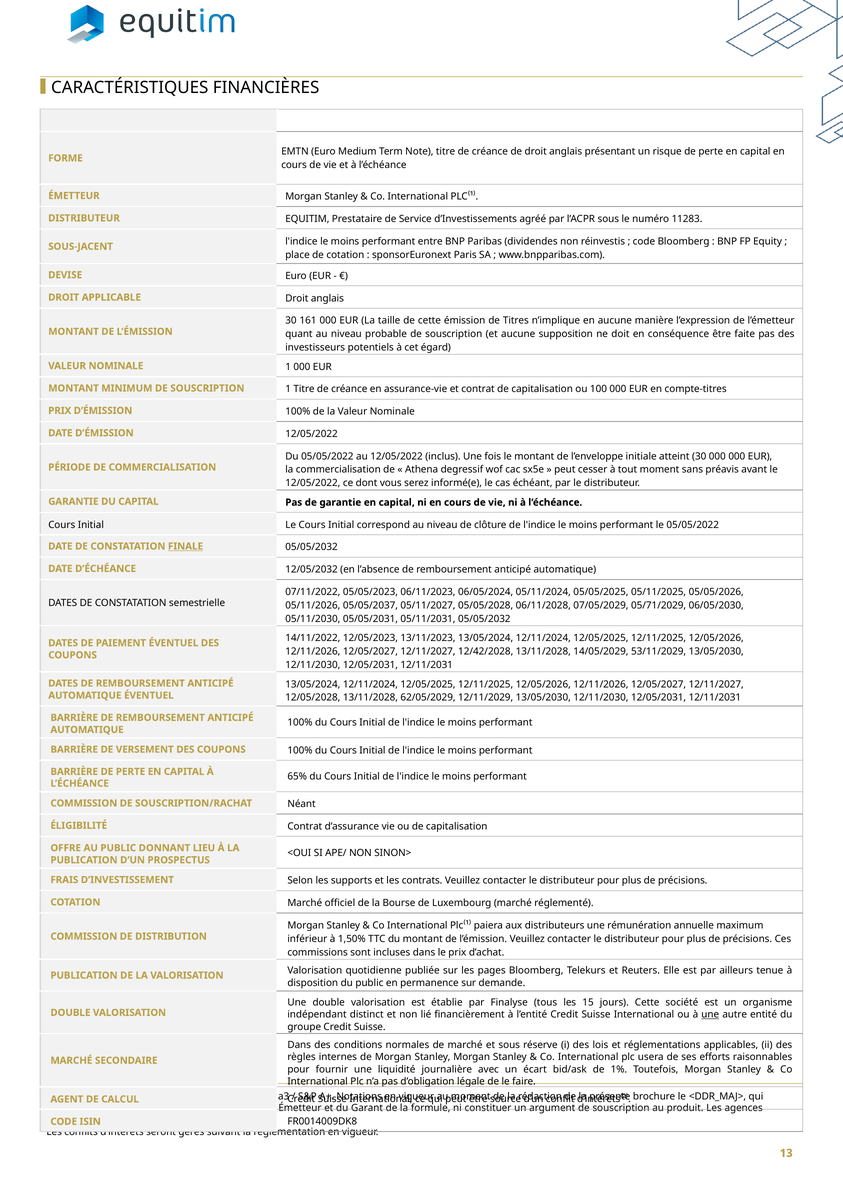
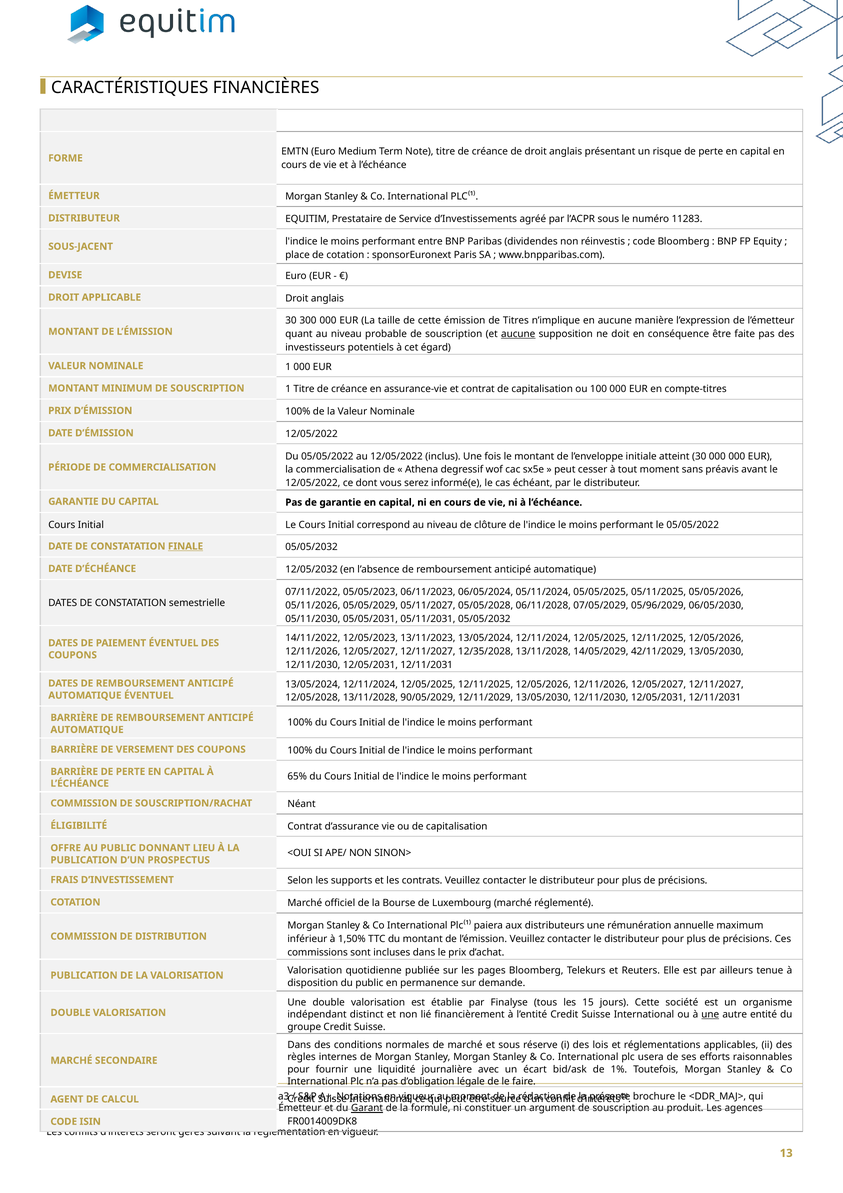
161: 161 -> 300
aucune at (518, 334) underline: none -> present
05/05/2037: 05/05/2037 -> 05/05/2029
05/71/2029: 05/71/2029 -> 05/96/2029
12/42/2028: 12/42/2028 -> 12/35/2028
53/11/2029: 53/11/2029 -> 42/11/2029
62/05/2029: 62/05/2029 -> 90/05/2029
Garant underline: none -> present
